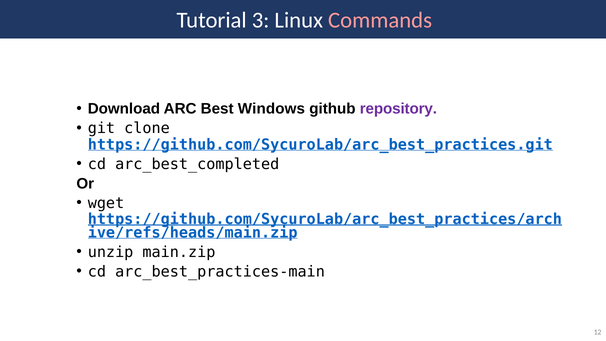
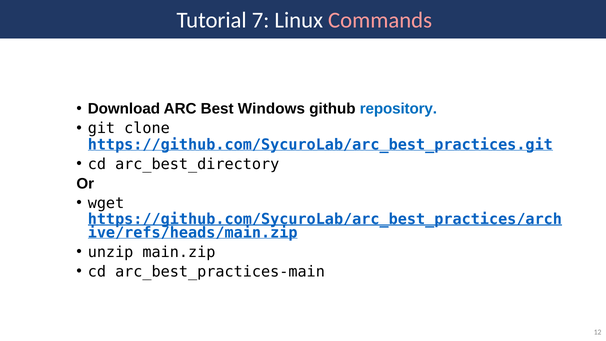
3: 3 -> 7
repository colour: purple -> blue
arc_best_completed: arc_best_completed -> arc_best_directory
